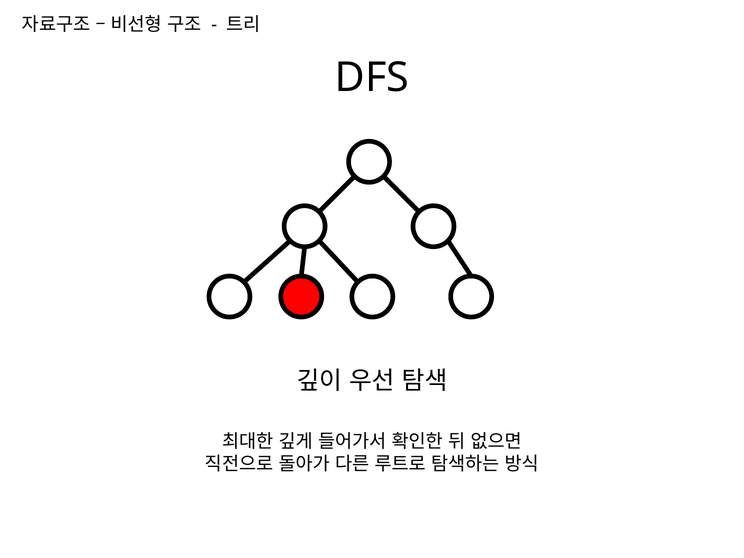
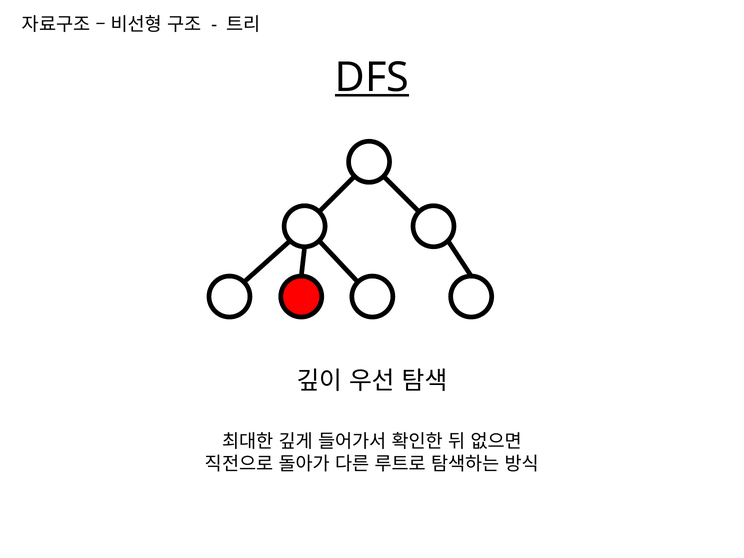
DFS underline: none -> present
